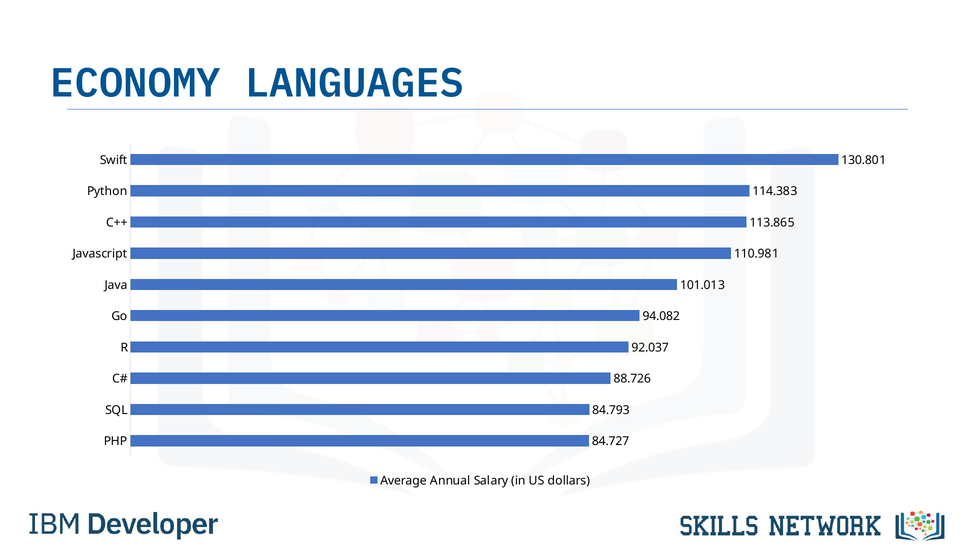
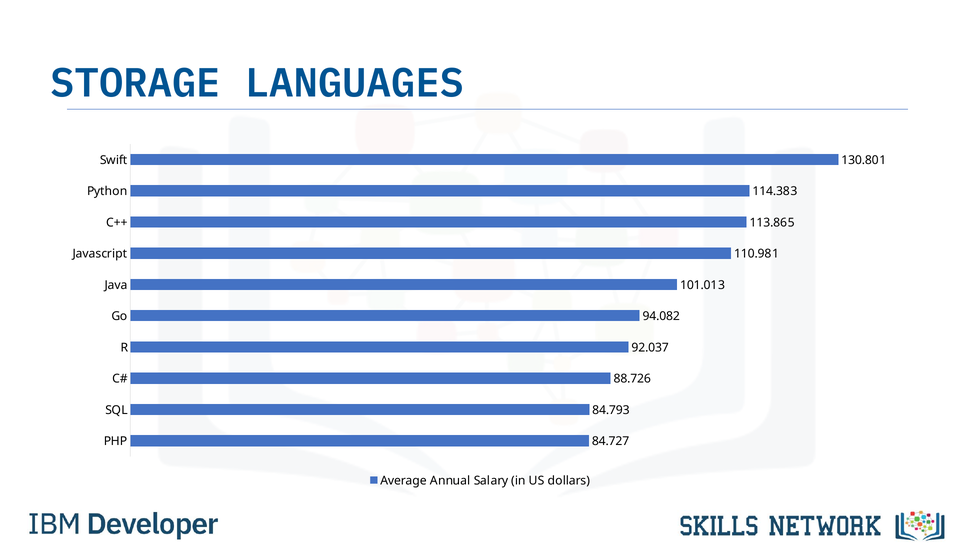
ECONOMY: ECONOMY -> STORAGE
